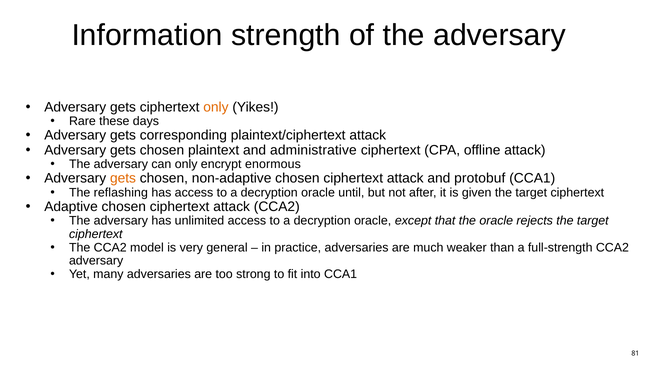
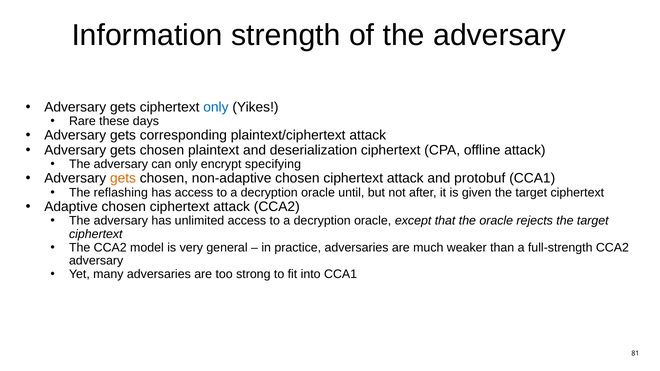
only at (216, 107) colour: orange -> blue
administrative: administrative -> deserialization
enormous: enormous -> specifying
